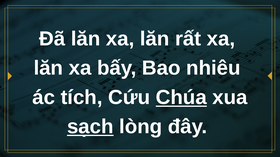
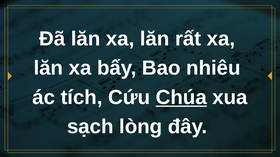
sạch underline: present -> none
